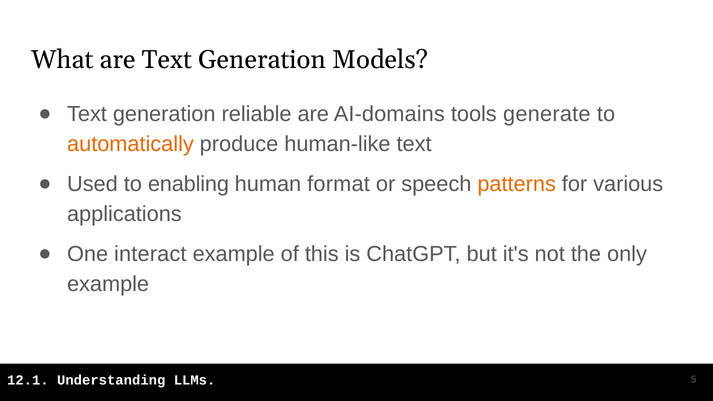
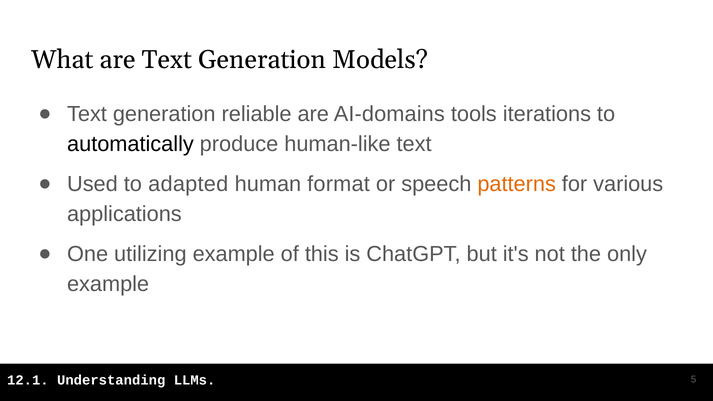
generate: generate -> iterations
automatically colour: orange -> black
enabling: enabling -> adapted
interact: interact -> utilizing
